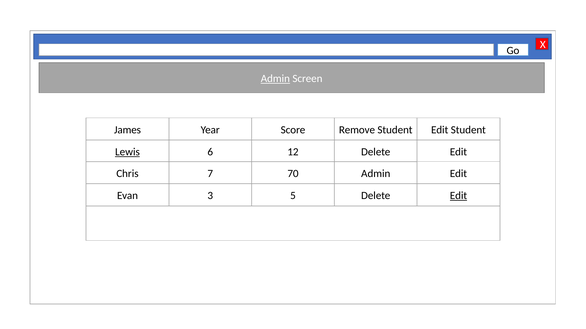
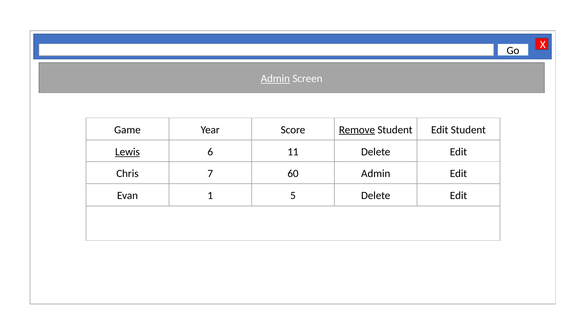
James: James -> Game
Remove underline: none -> present
12: 12 -> 11
70: 70 -> 60
3: 3 -> 1
Edit at (459, 196) underline: present -> none
